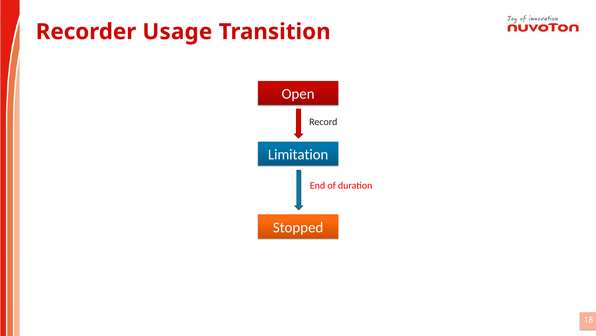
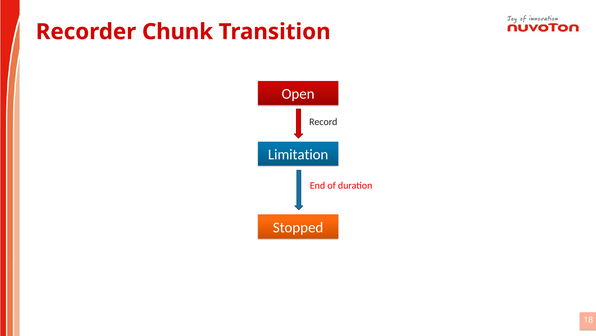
Usage: Usage -> Chunk
